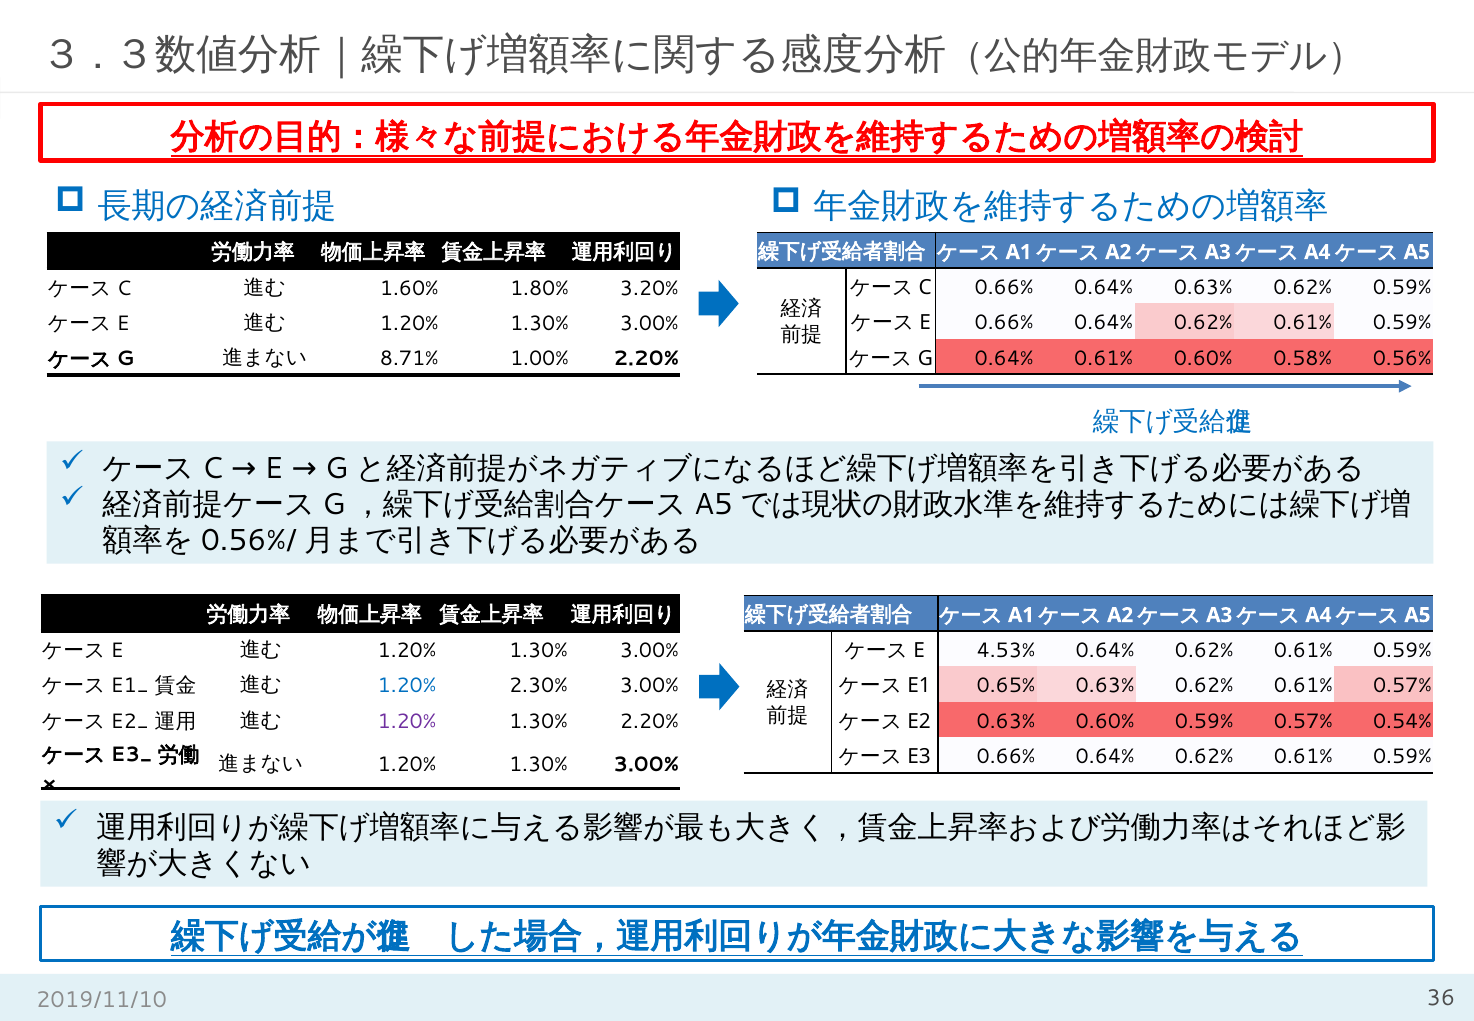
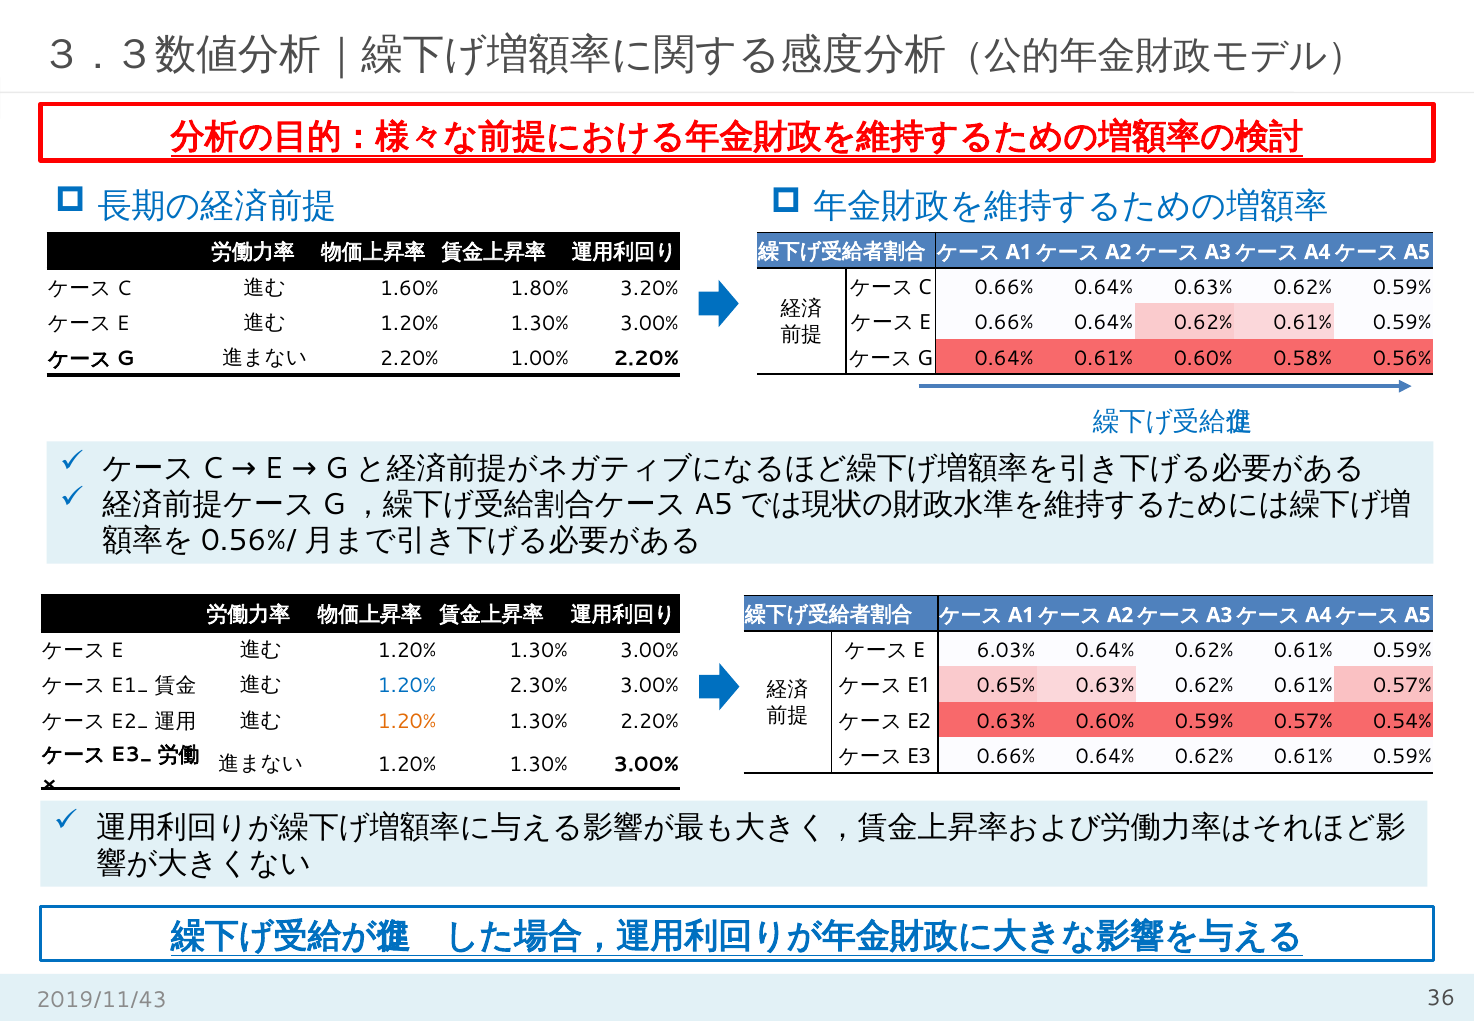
8.71% at (409, 359): 8.71% -> 2.20%
4.53%: 4.53% -> 6.03%
1.20% at (407, 721) colour: purple -> orange
2019/11/10: 2019/11/10 -> 2019/11/43
